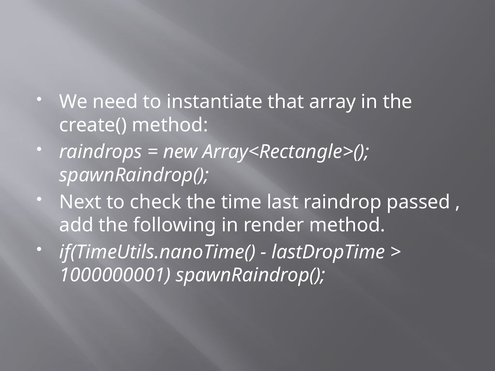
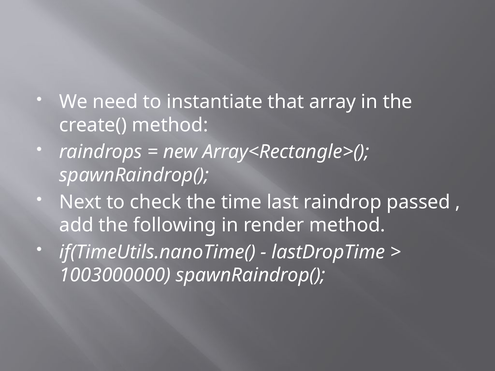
1000000001: 1000000001 -> 1003000000
